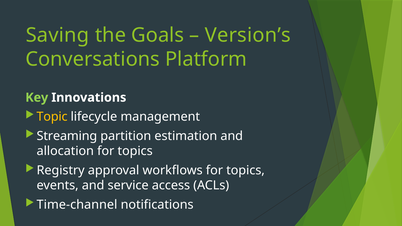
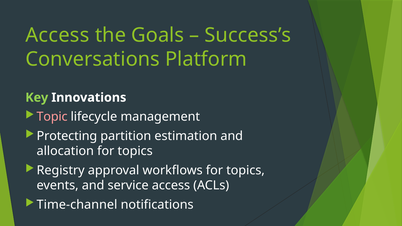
Saving at (57, 35): Saving -> Access
Version’s: Version’s -> Success’s
Topic colour: yellow -> pink
Streaming: Streaming -> Protecting
